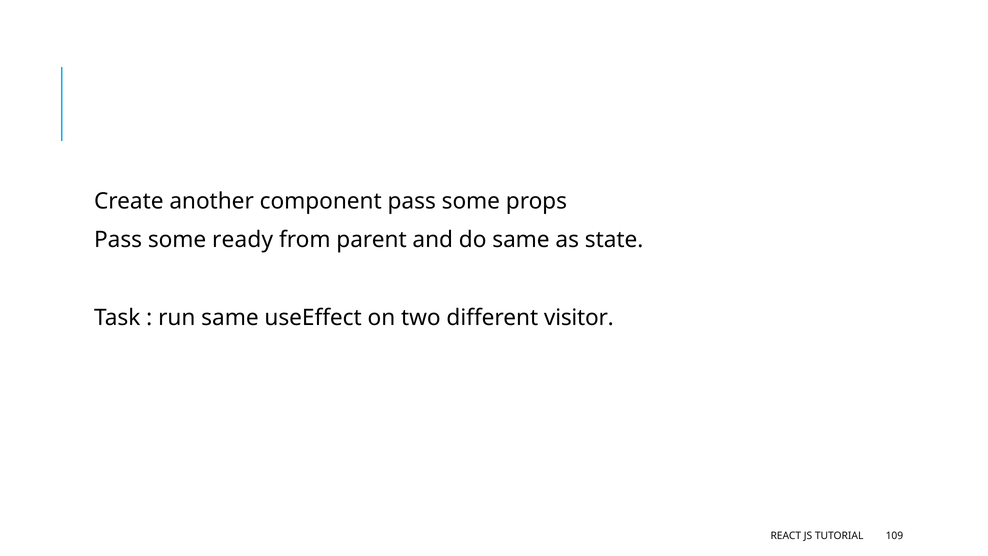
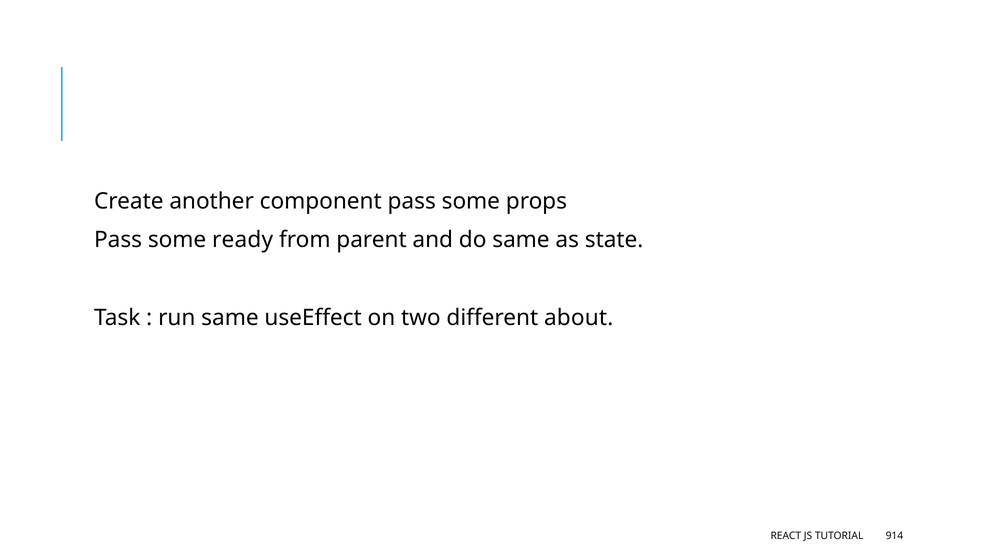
visitor: visitor -> about
109: 109 -> 914
